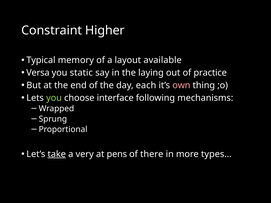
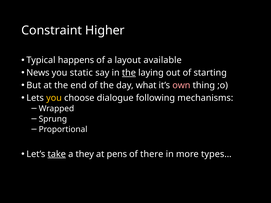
memory: memory -> happens
Versa: Versa -> News
the at (129, 73) underline: none -> present
practice: practice -> starting
each: each -> what
you at (54, 98) colour: light green -> yellow
interface: interface -> dialogue
very: very -> they
